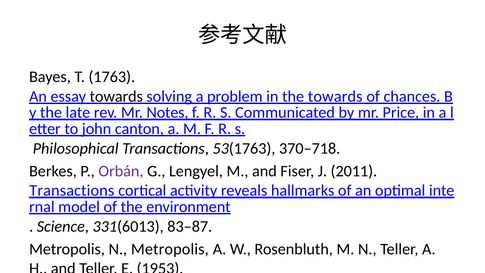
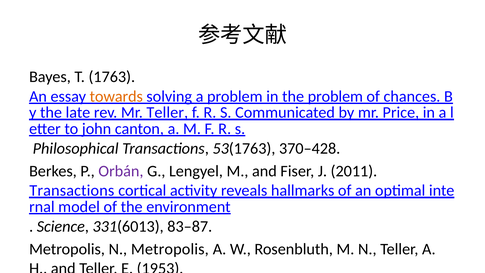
towards at (116, 96) colour: black -> orange
the towards: towards -> problem
Mr Notes: Notes -> Teller
370–718: 370–718 -> 370–428
